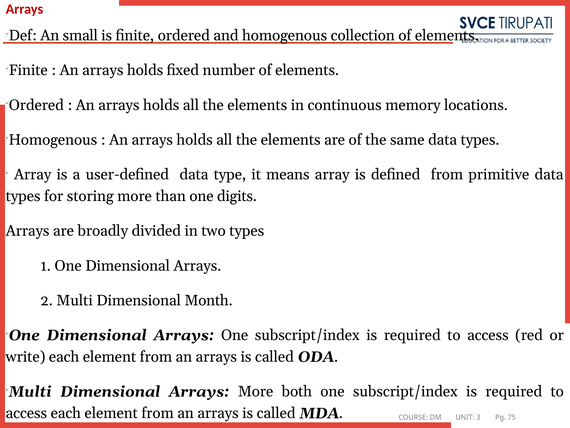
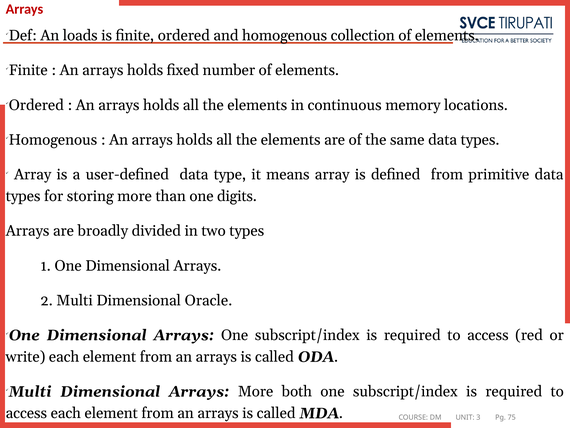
small: small -> loads
Month: Month -> Oracle
